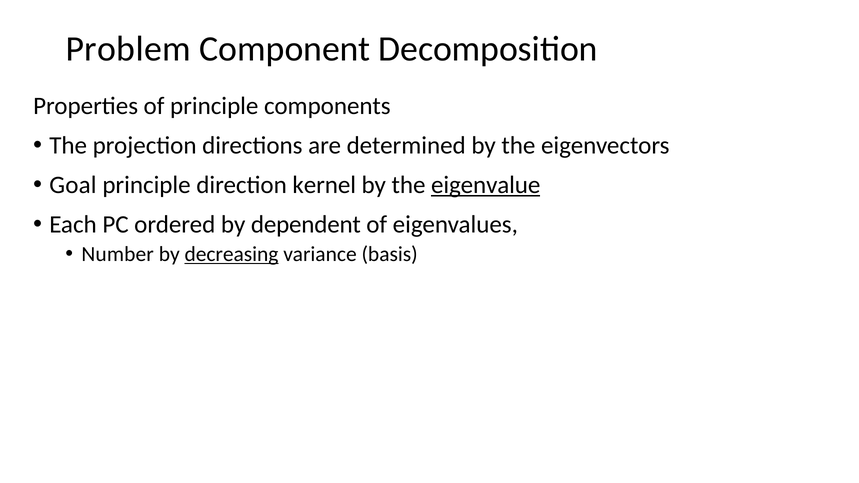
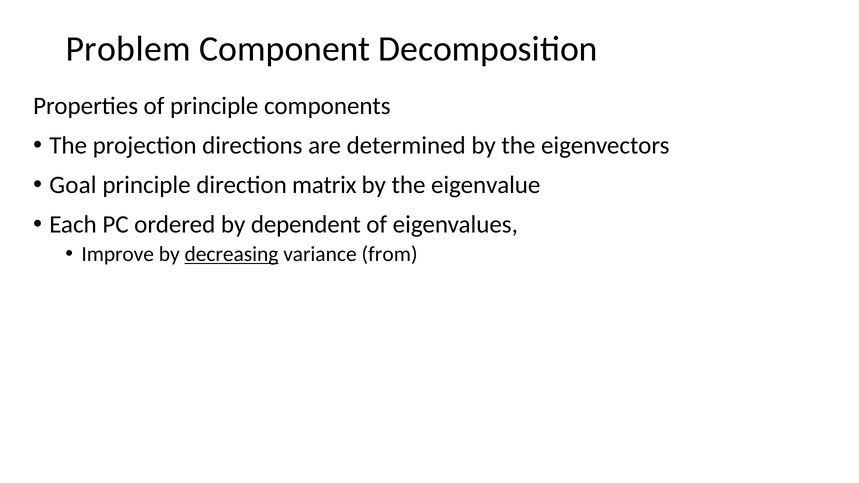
kernel: kernel -> matrix
eigenvalue underline: present -> none
Number: Number -> Improve
basis: basis -> from
